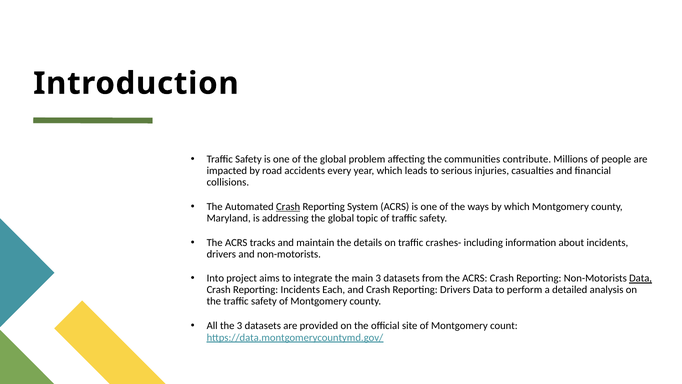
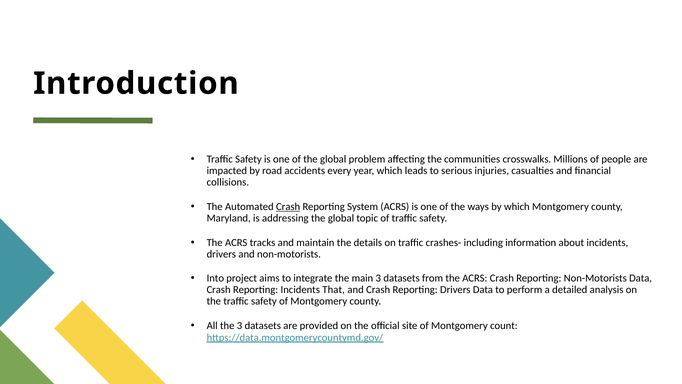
contribute: contribute -> crosswalks
Data at (641, 278) underline: present -> none
Each: Each -> That
